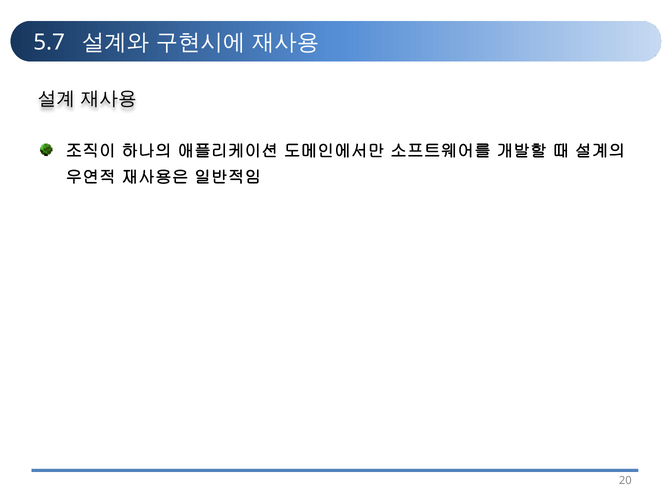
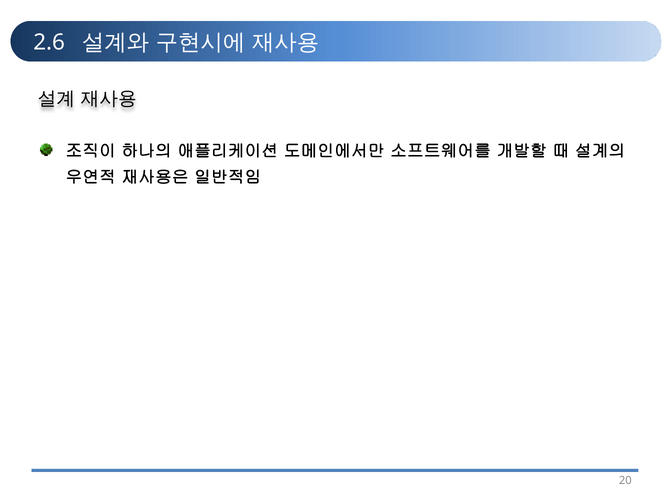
5.7: 5.7 -> 2.6
